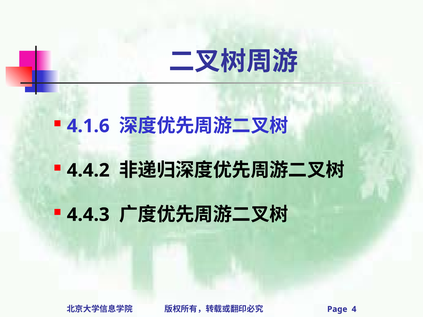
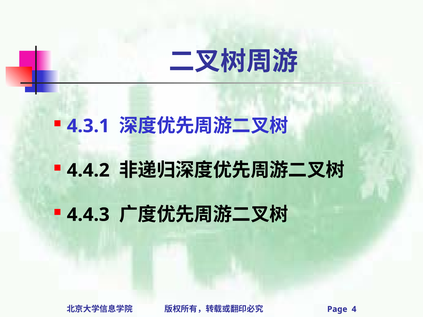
4.1.6: 4.1.6 -> 4.3.1
